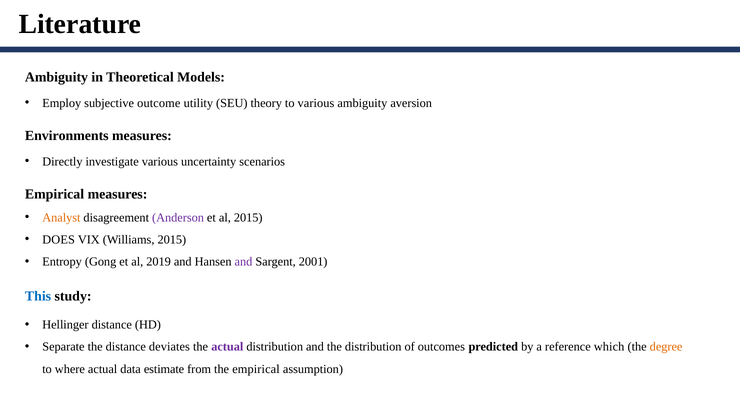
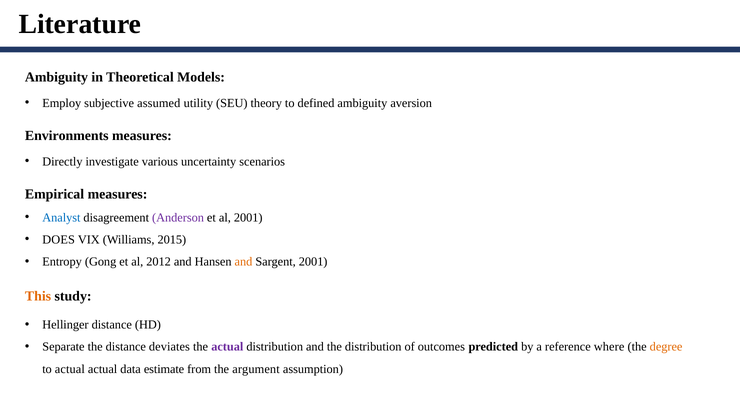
outcome: outcome -> assumed
to various: various -> defined
Analyst colour: orange -> blue
al 2015: 2015 -> 2001
2019: 2019 -> 2012
and at (243, 262) colour: purple -> orange
This colour: blue -> orange
which: which -> where
to where: where -> actual
the empirical: empirical -> argument
